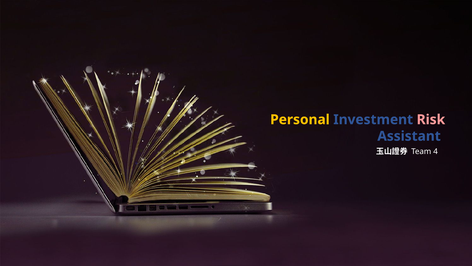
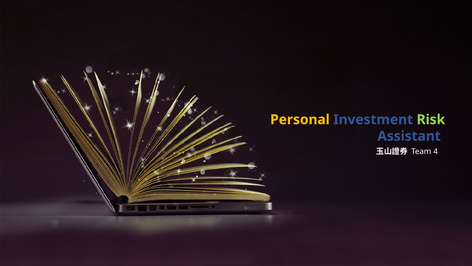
Risk colour: pink -> light green
